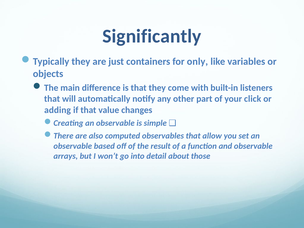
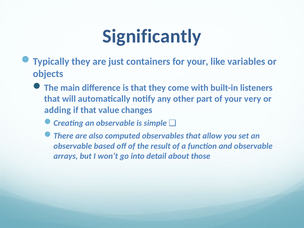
for only: only -> your
click: click -> very
